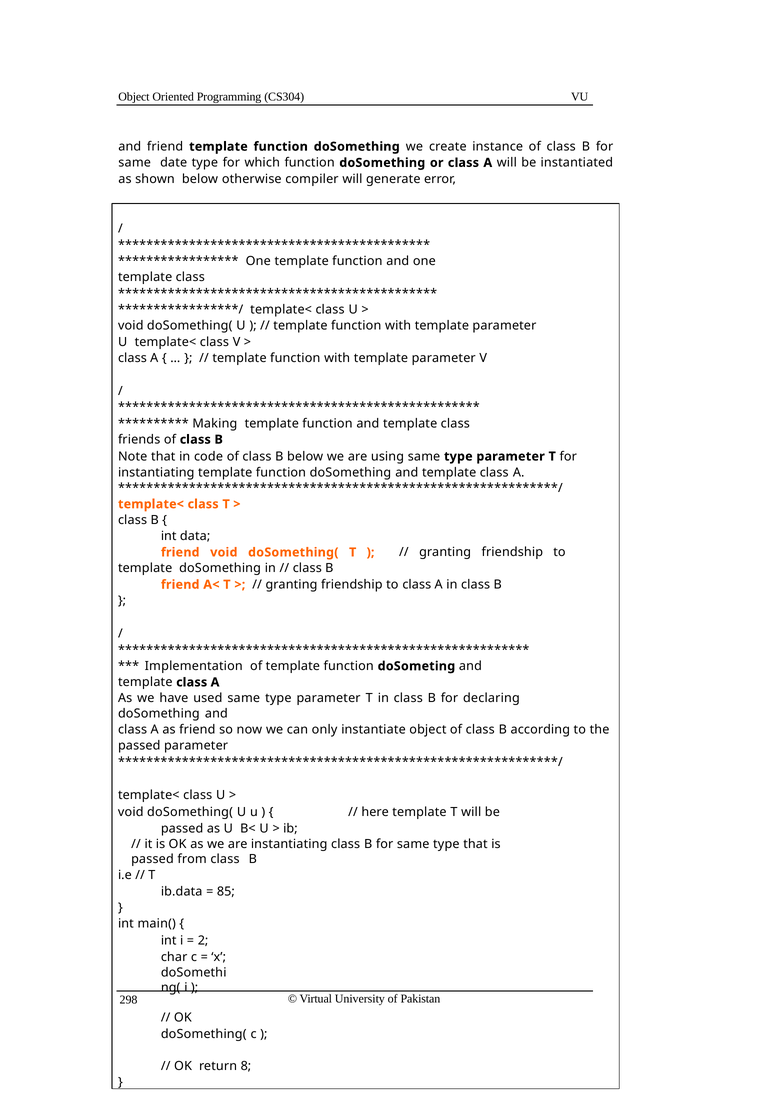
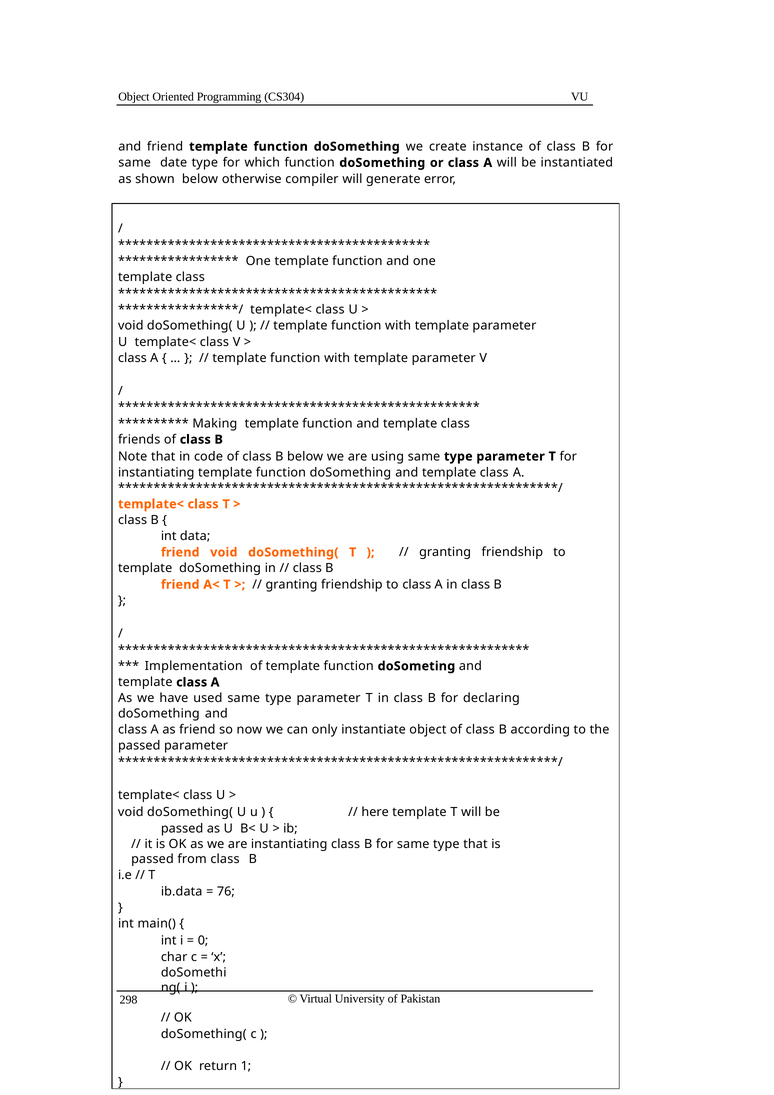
85: 85 -> 76
2: 2 -> 0
8: 8 -> 1
